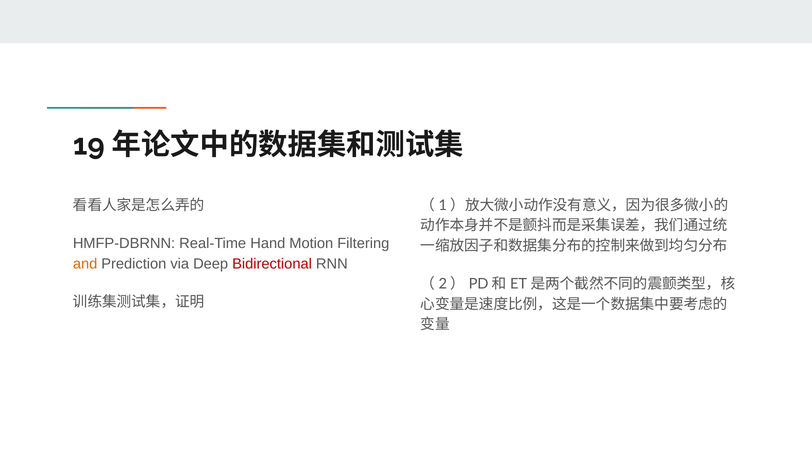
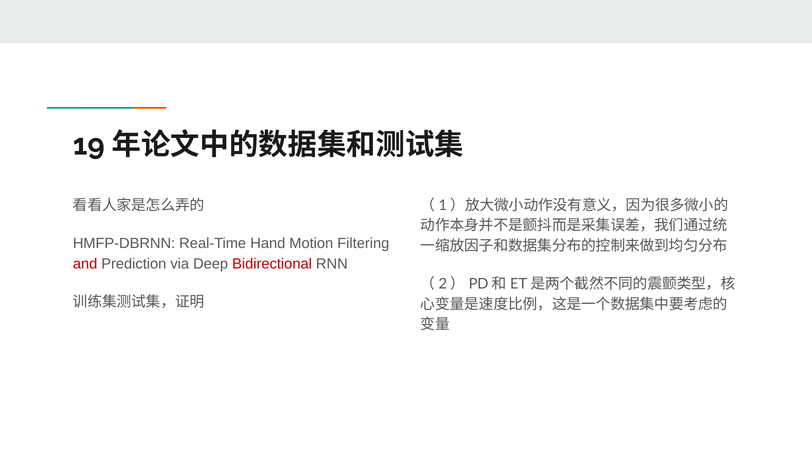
and colour: orange -> red
